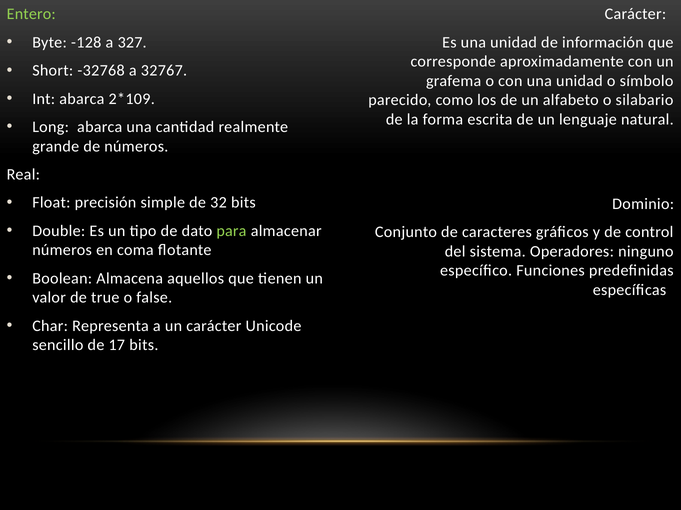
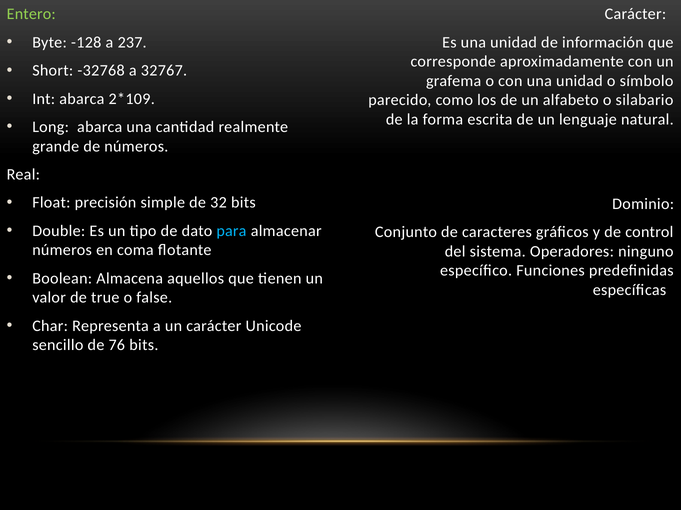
327: 327 -> 237
para colour: light green -> light blue
17: 17 -> 76
